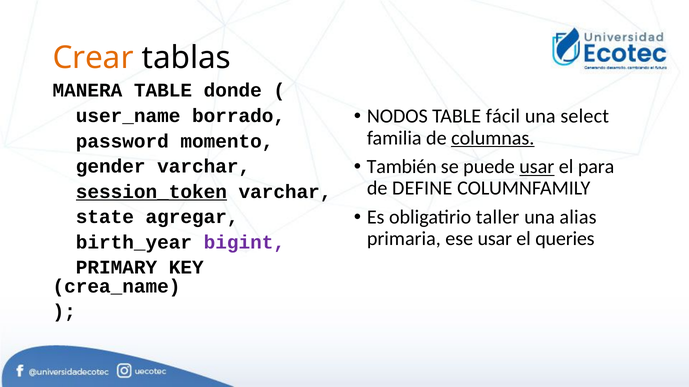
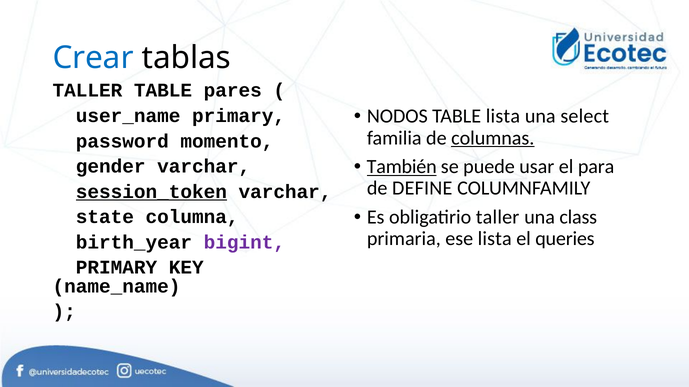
Crear colour: orange -> blue
MANERA at (87, 91): MANERA -> TALLER
donde: donde -> pares
TABLE fácil: fácil -> lista
user_name borrado: borrado -> primary
También underline: none -> present
usar at (537, 167) underline: present -> none
alias: alias -> class
agregar: agregar -> columna
ese usar: usar -> lista
crea_name: crea_name -> name_name
